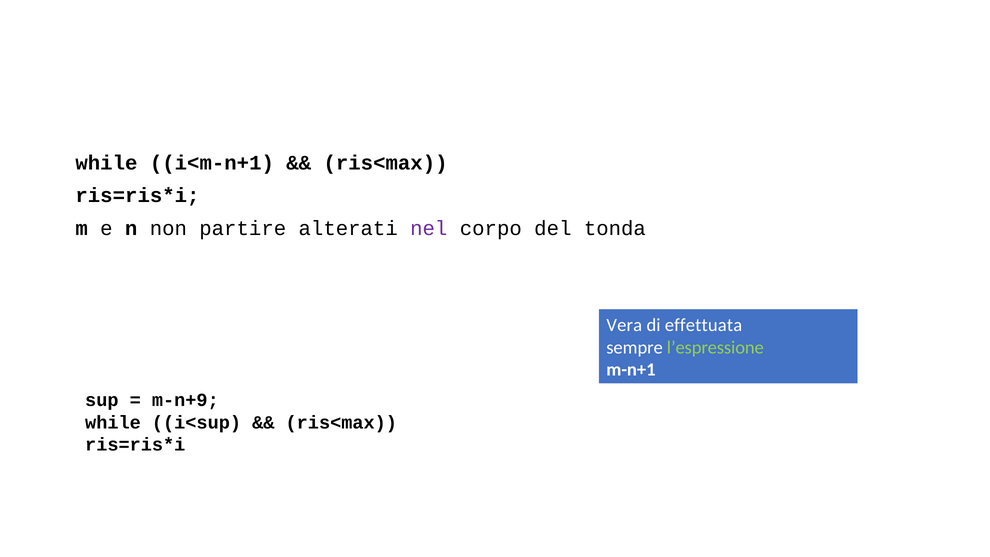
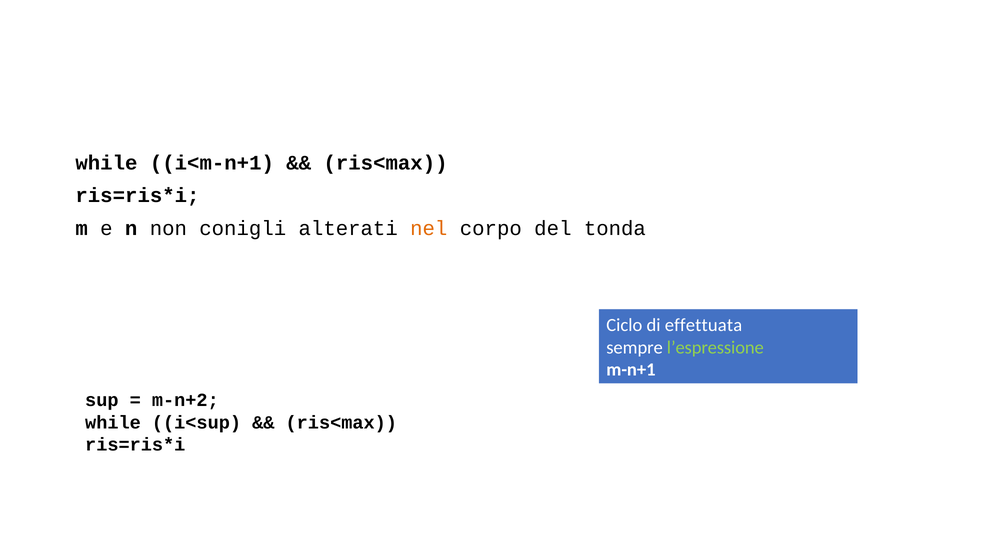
partire: partire -> conigli
nel colour: purple -> orange
Vera: Vera -> Ciclo
m-n+9: m-n+9 -> m-n+2
